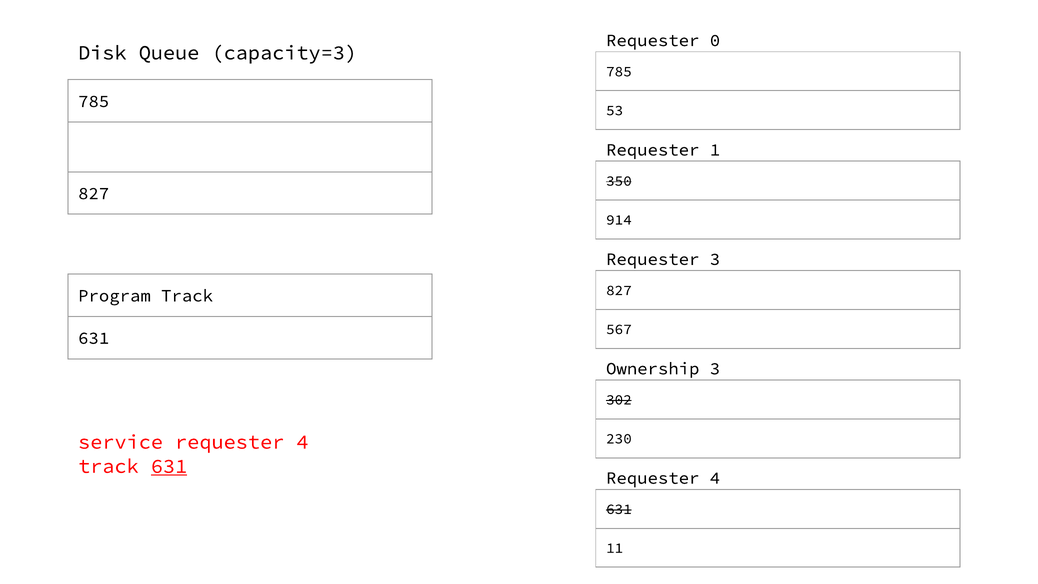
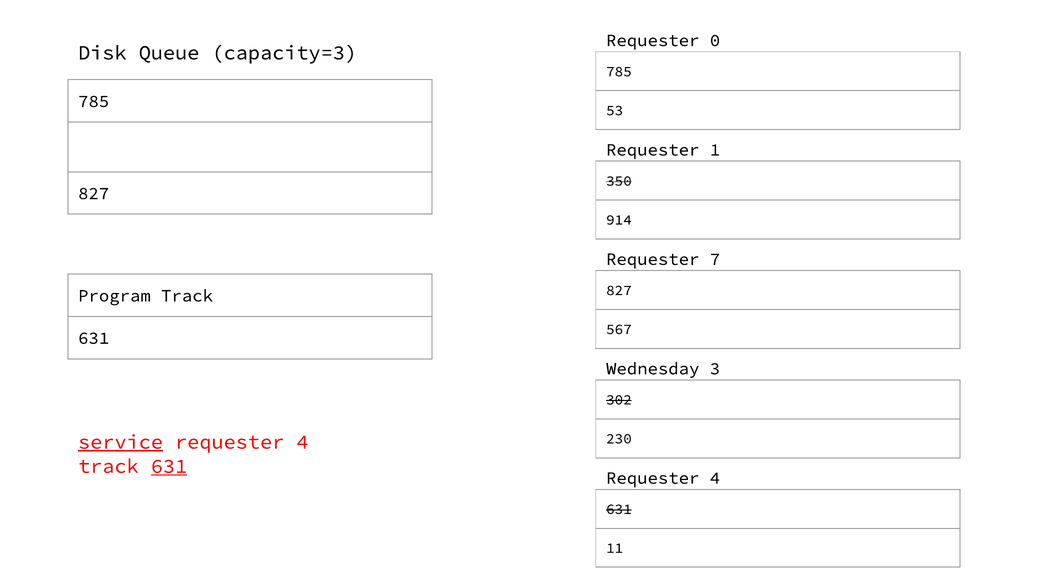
Requester 3: 3 -> 7
Ownership: Ownership -> Wednesday
service underline: none -> present
